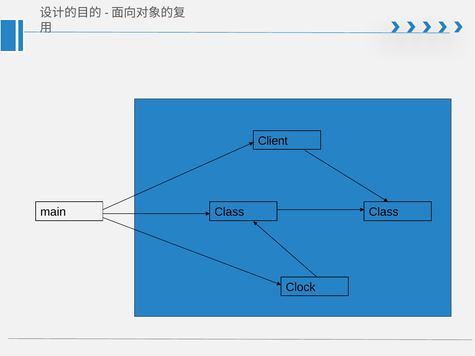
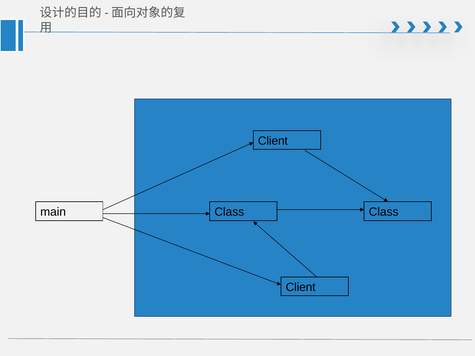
Clock at (301, 287): Clock -> Client
